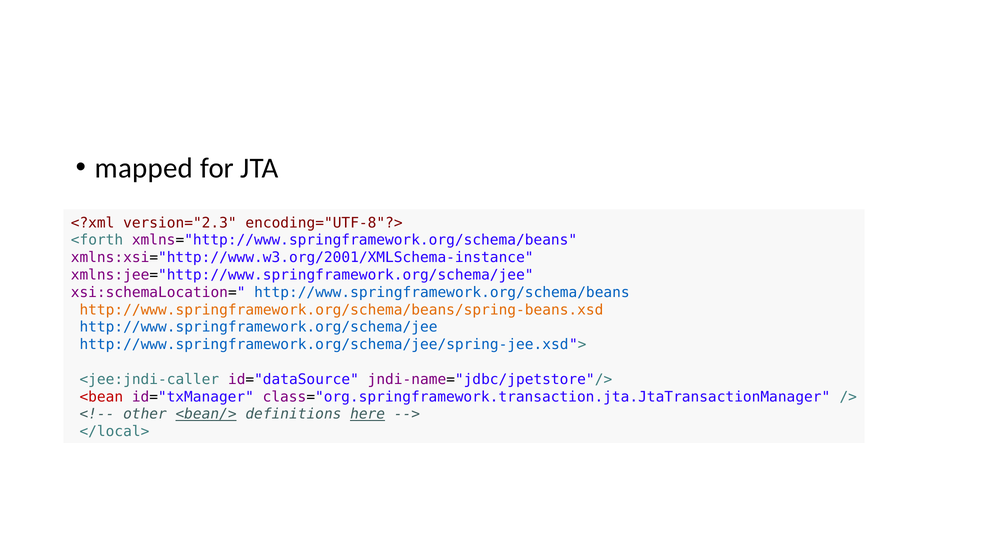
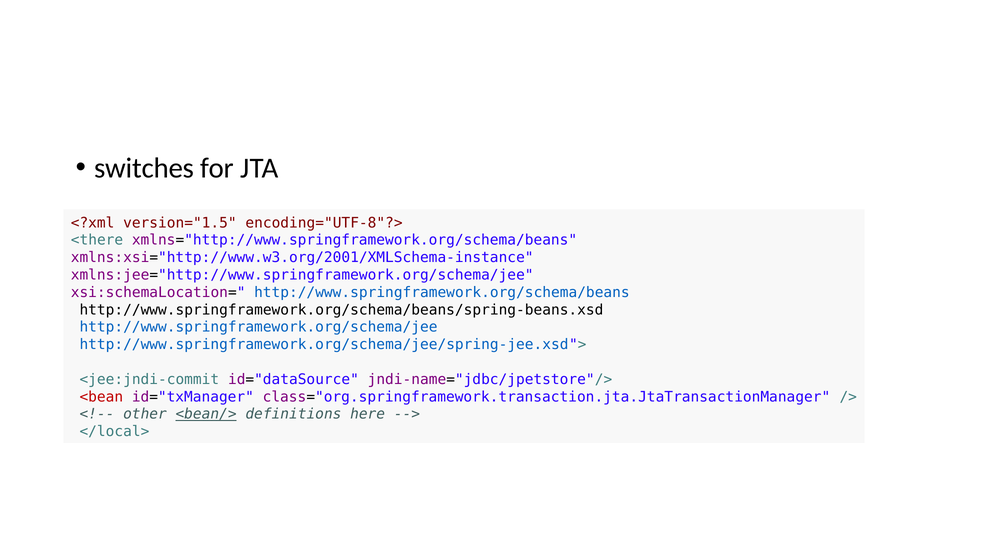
mapped: mapped -> switches
version="2.3: version="2.3 -> version="1.5
<forth: <forth -> <there
http://www.springframework.org/schema/beans/spring-beans.xsd colour: orange -> black
<jee:jndi-caller: <jee:jndi-caller -> <jee:jndi-commit
here underline: present -> none
